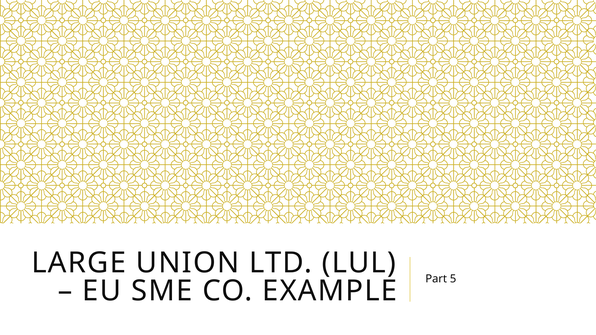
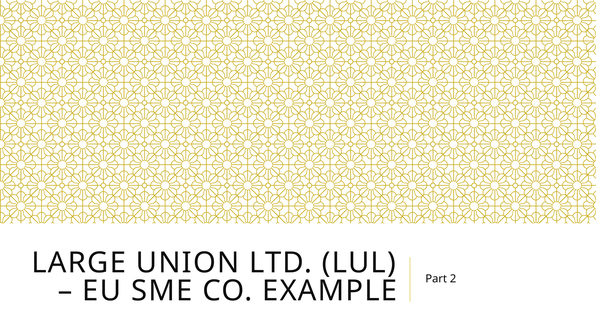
5: 5 -> 2
